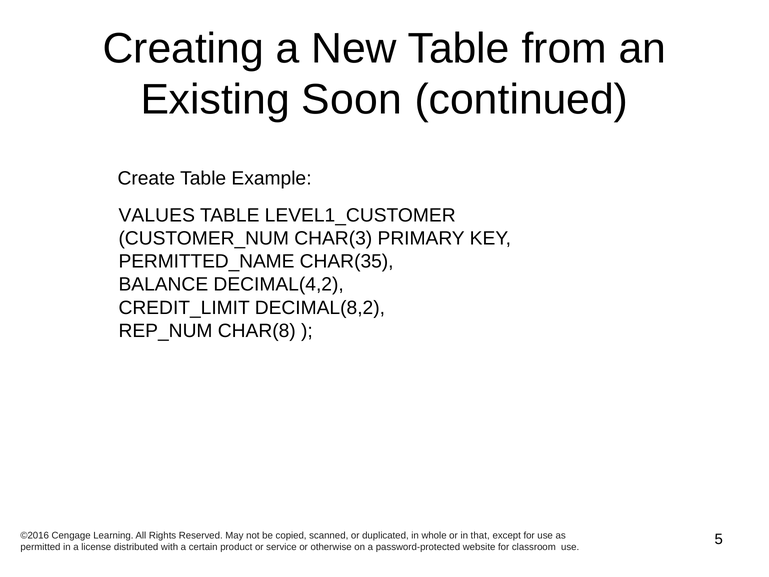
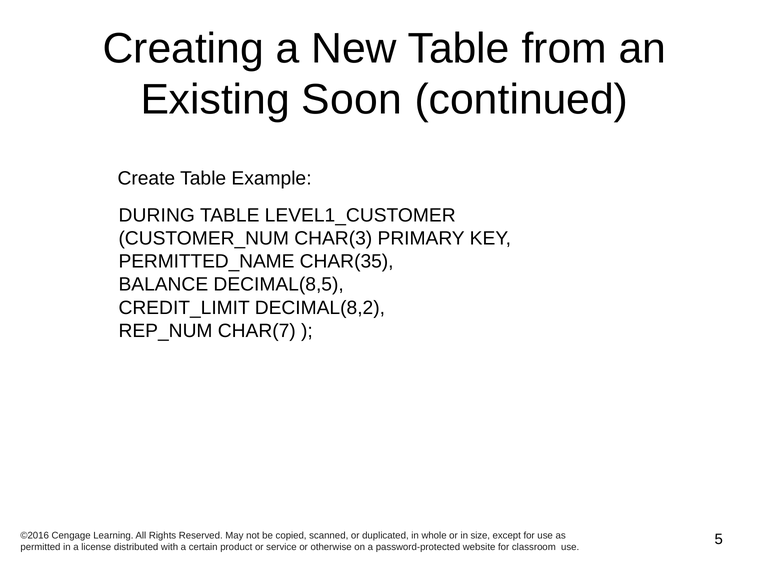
VALUES: VALUES -> DURING
DECIMAL(4,2: DECIMAL(4,2 -> DECIMAL(8,5
CHAR(8: CHAR(8 -> CHAR(7
that: that -> size
